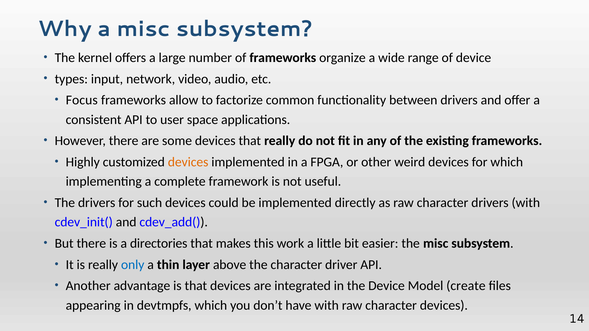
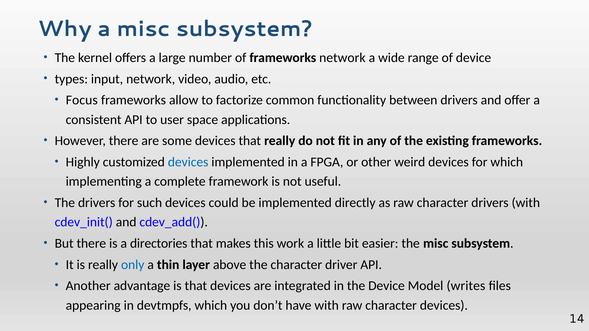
frameworks organize: organize -> network
devices at (188, 162) colour: orange -> blue
create: create -> writes
